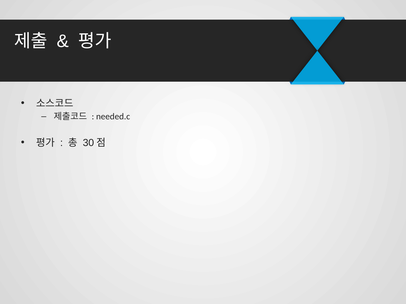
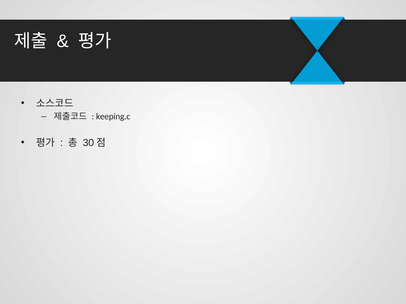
needed.c: needed.c -> keeping.c
